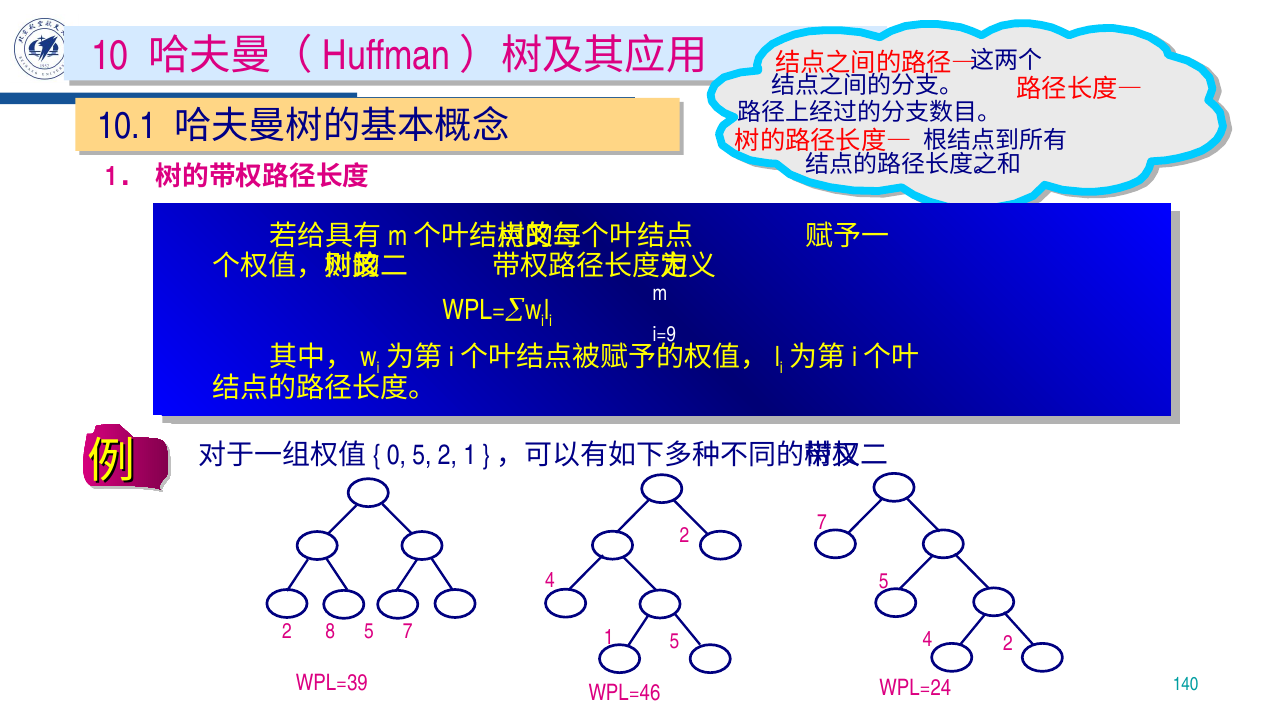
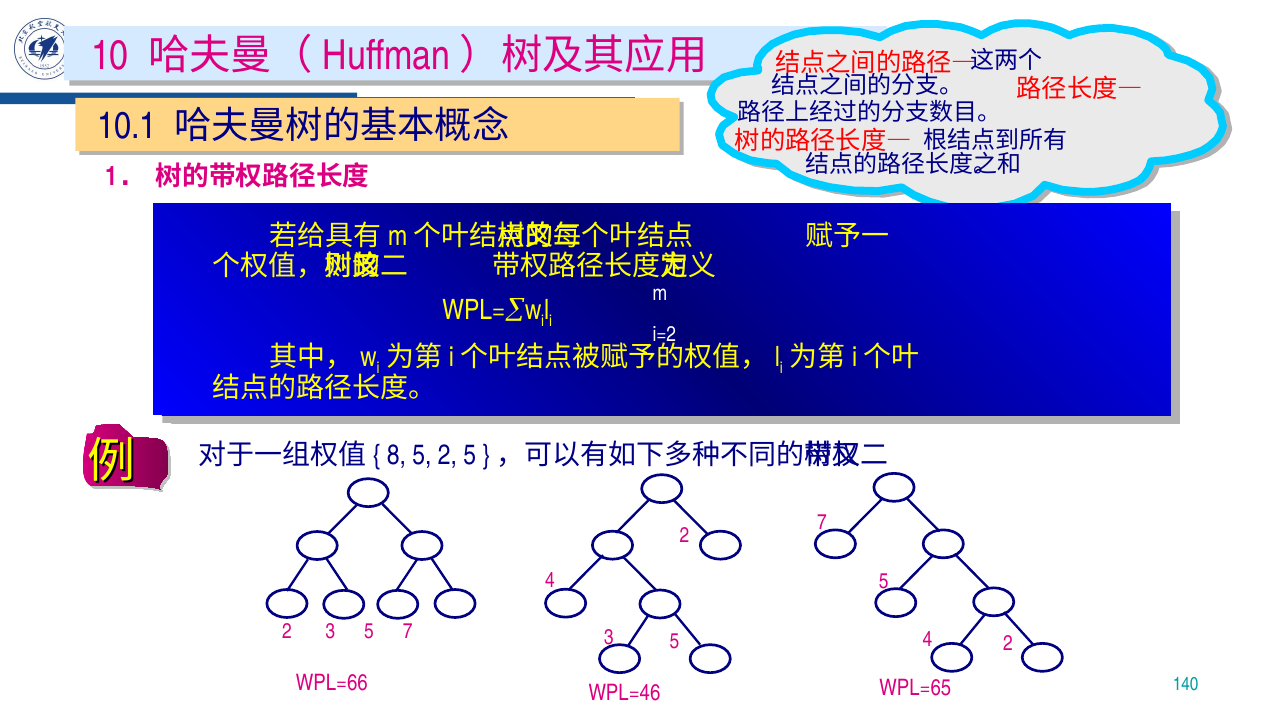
i=9: i=9 -> i=2
0: 0 -> 8
5 2 1: 1 -> 5
2 8: 8 -> 3
7 1: 1 -> 3
WPL=39: WPL=39 -> WPL=66
WPL=24: WPL=24 -> WPL=65
